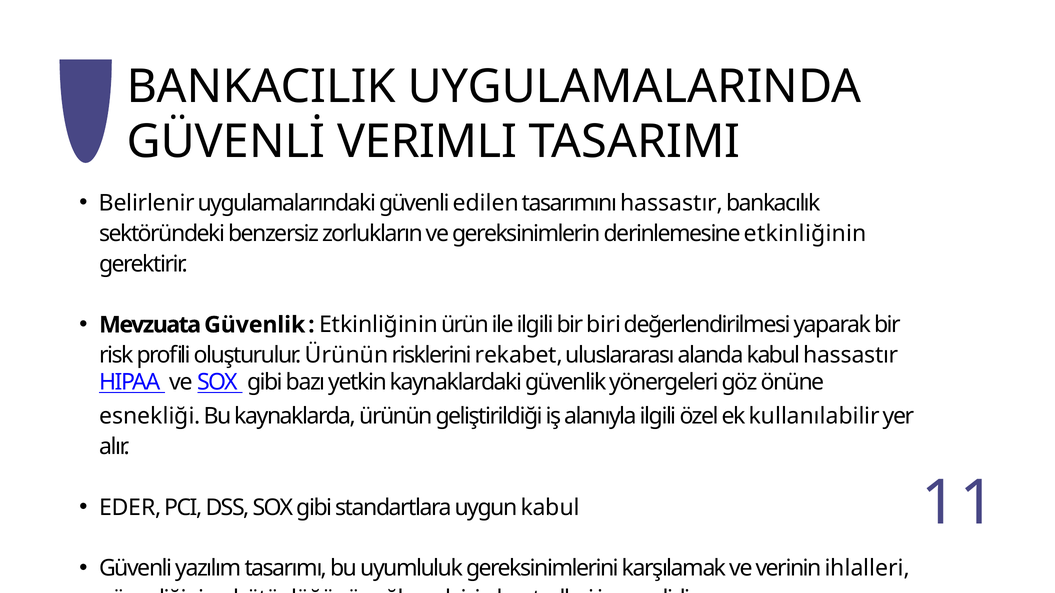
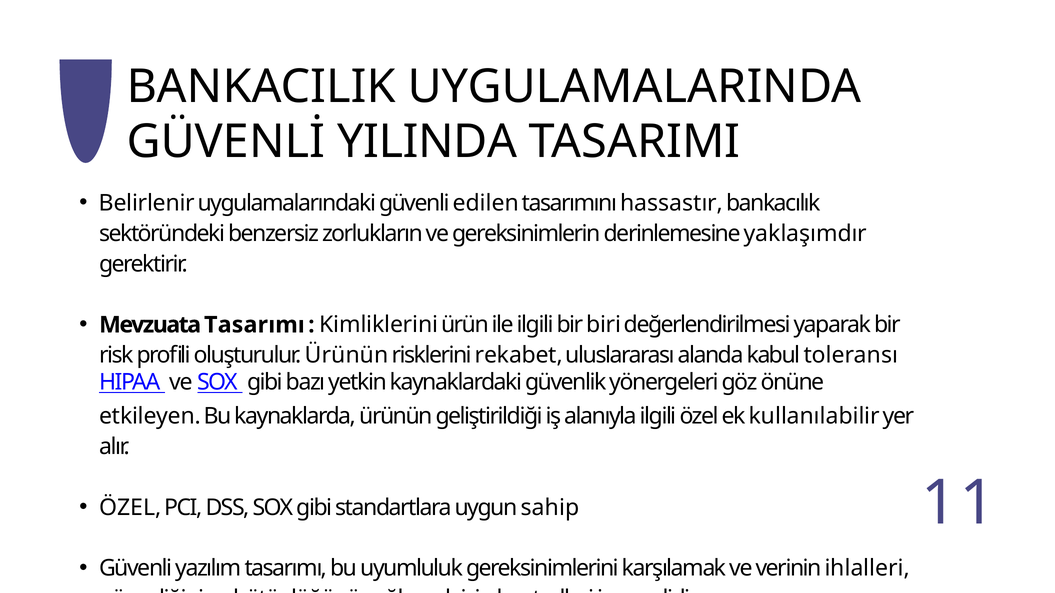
VERIMLI: VERIMLI -> YILINDA
derinlemesine etkinliğinin: etkinliğinin -> yaklaşımdır
Mevzuata Güvenlik: Güvenlik -> Tasarımı
Etkinliğinin at (379, 325): Etkinliğinin -> Kimliklerini
kabul hassastır: hassastır -> toleransı
esnekliği: esnekliği -> etkileyen
EDER at (130, 508): EDER -> ÖZEL
uygun kabul: kabul -> sahip
